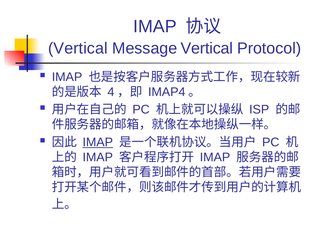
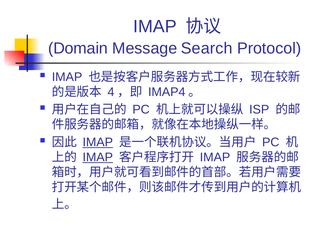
Vertical at (78, 48): Vertical -> Domain
Message Vertical: Vertical -> Search
IMAP at (98, 157) underline: none -> present
